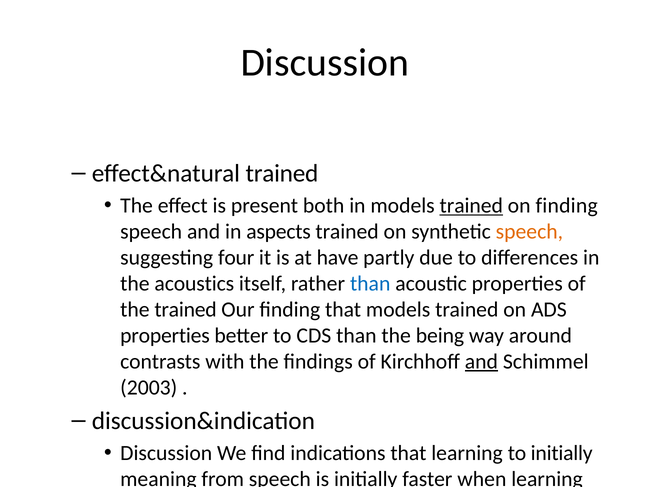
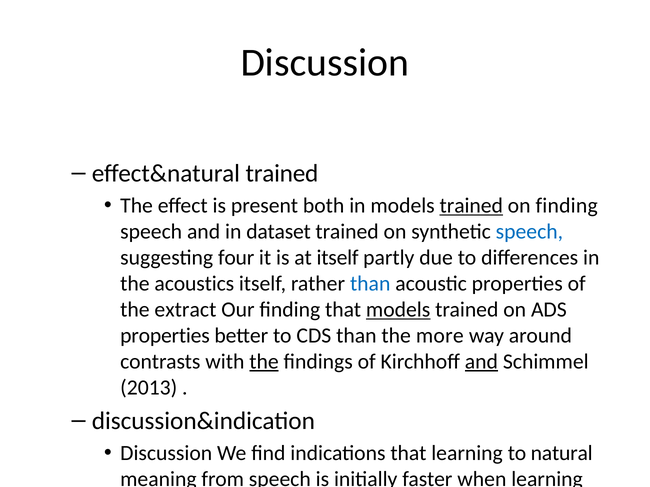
aspects: aspects -> dataset
speech at (529, 232) colour: orange -> blue
at have: have -> itself
the trained: trained -> extract
models at (398, 310) underline: none -> present
being: being -> more
the at (264, 362) underline: none -> present
2003: 2003 -> 2013
to initially: initially -> natural
